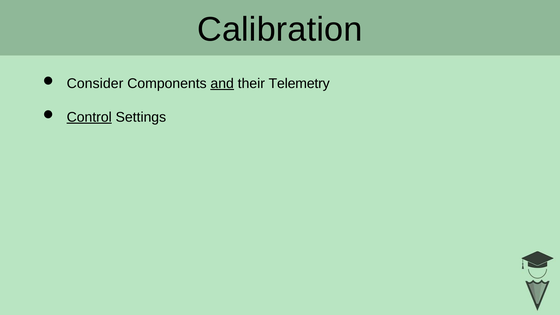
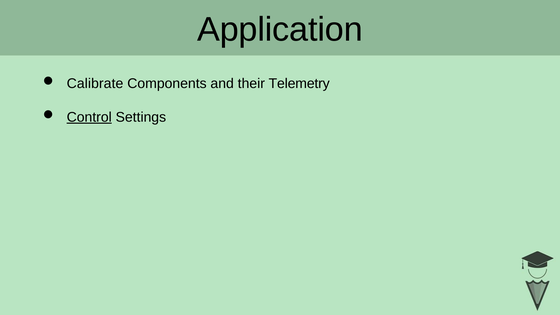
Calibration: Calibration -> Application
Consider: Consider -> Calibrate
and underline: present -> none
